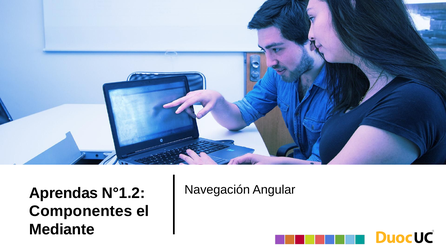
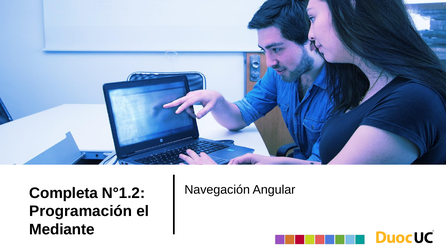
Aprendas: Aprendas -> Completa
Componentes: Componentes -> Programación
